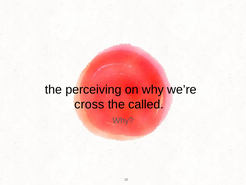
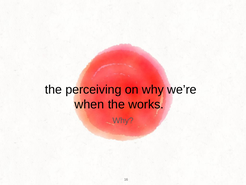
cross: cross -> when
called: called -> works
